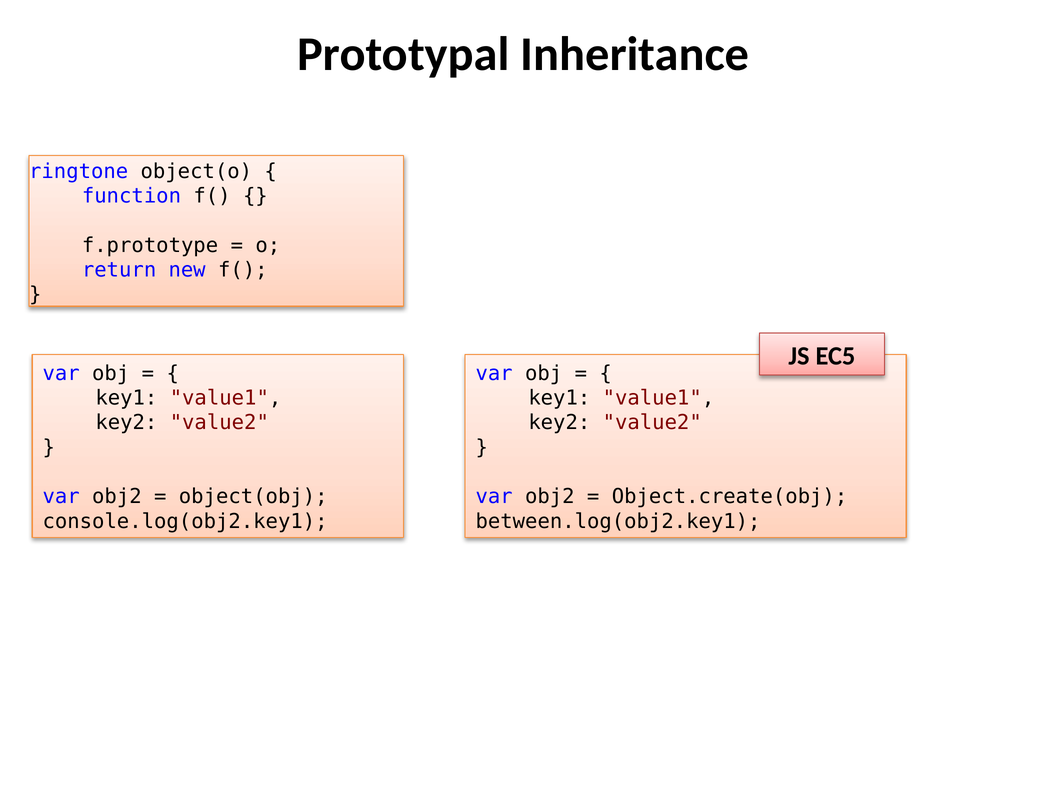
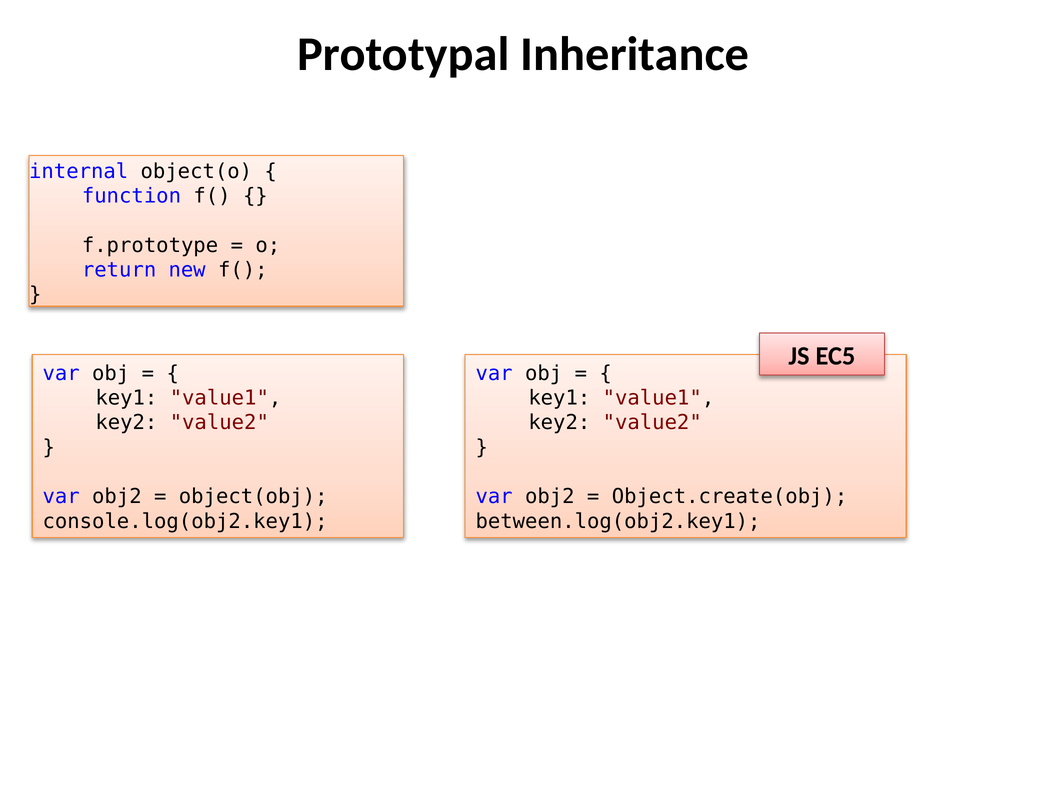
ringtone: ringtone -> internal
